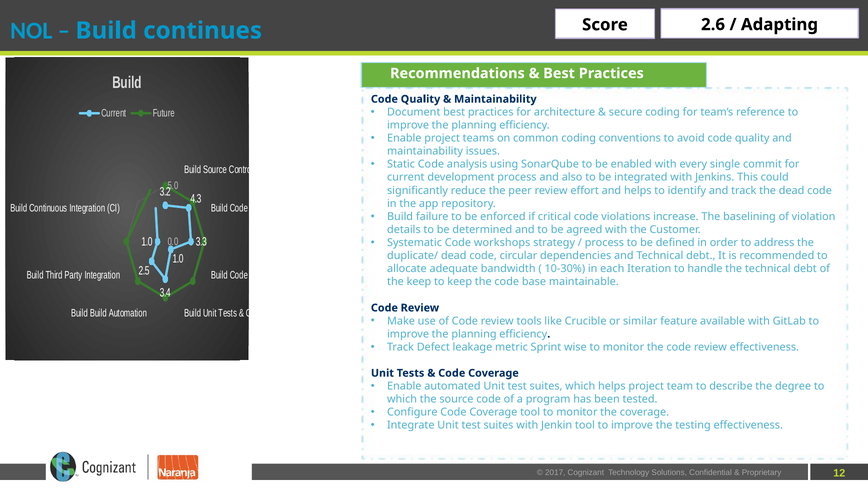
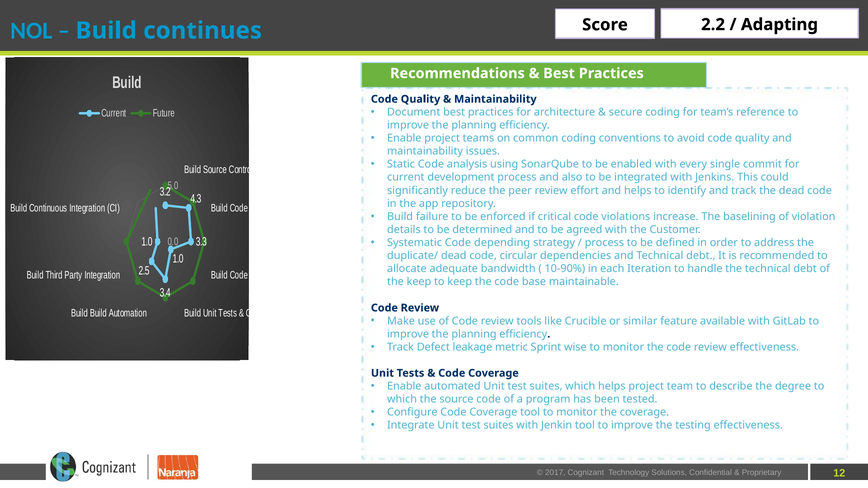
2.6: 2.6 -> 2.2
workshops: workshops -> depending
10-30%: 10-30% -> 10-90%
